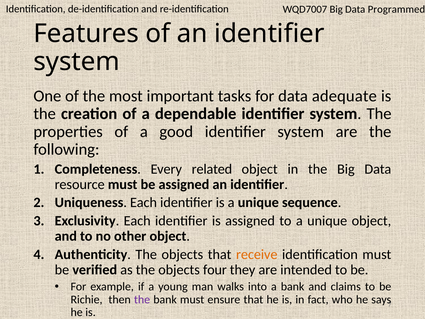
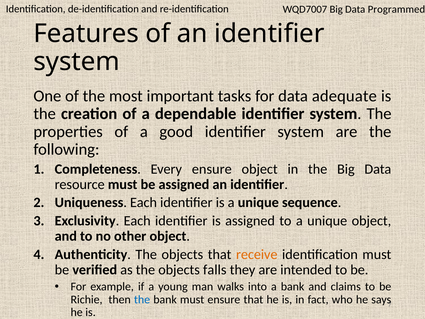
Every related: related -> ensure
four: four -> falls
the at (142, 299) colour: purple -> blue
